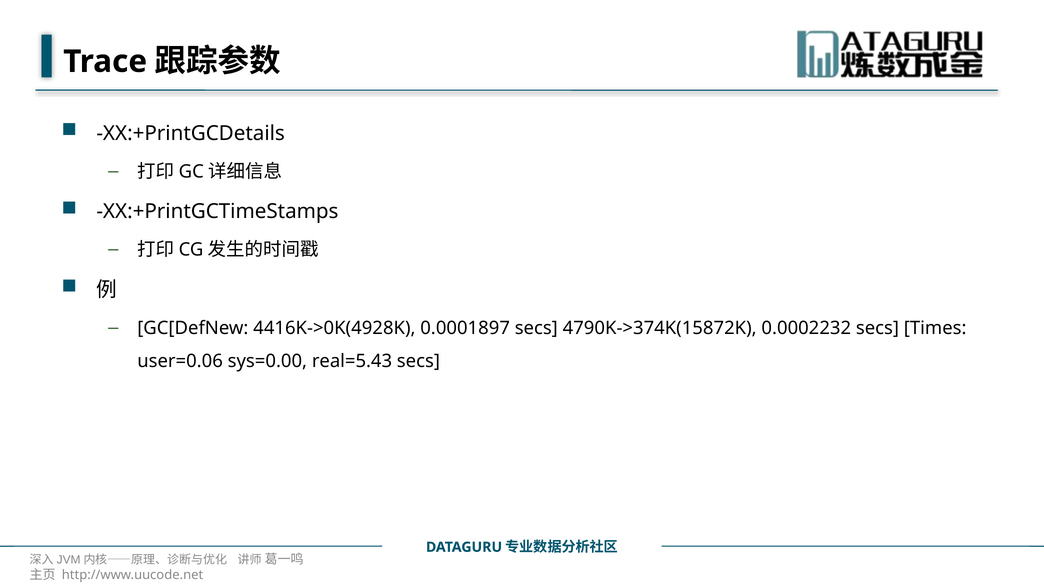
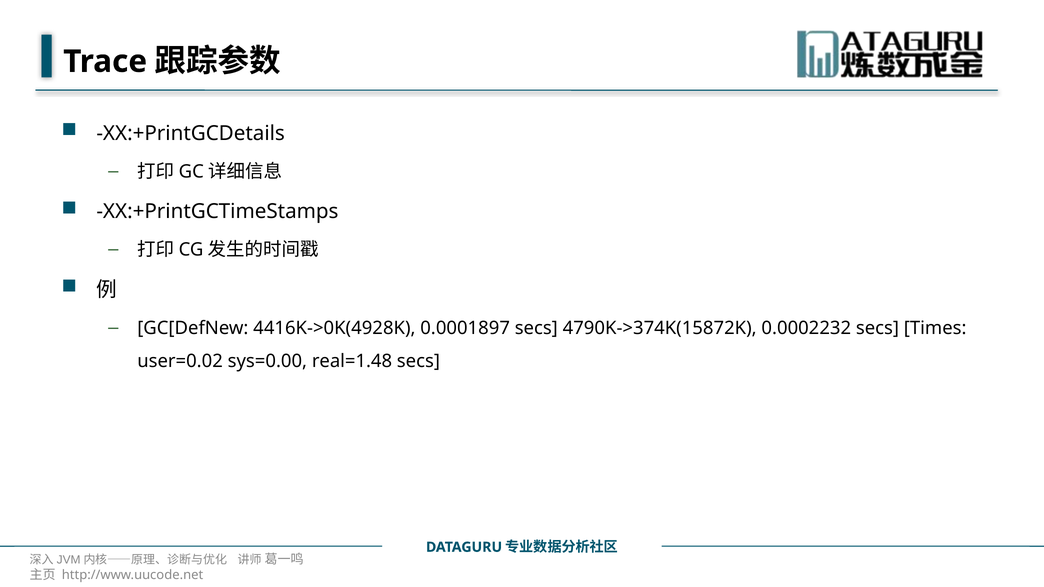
user=0.06: user=0.06 -> user=0.02
real=5.43: real=5.43 -> real=1.48
